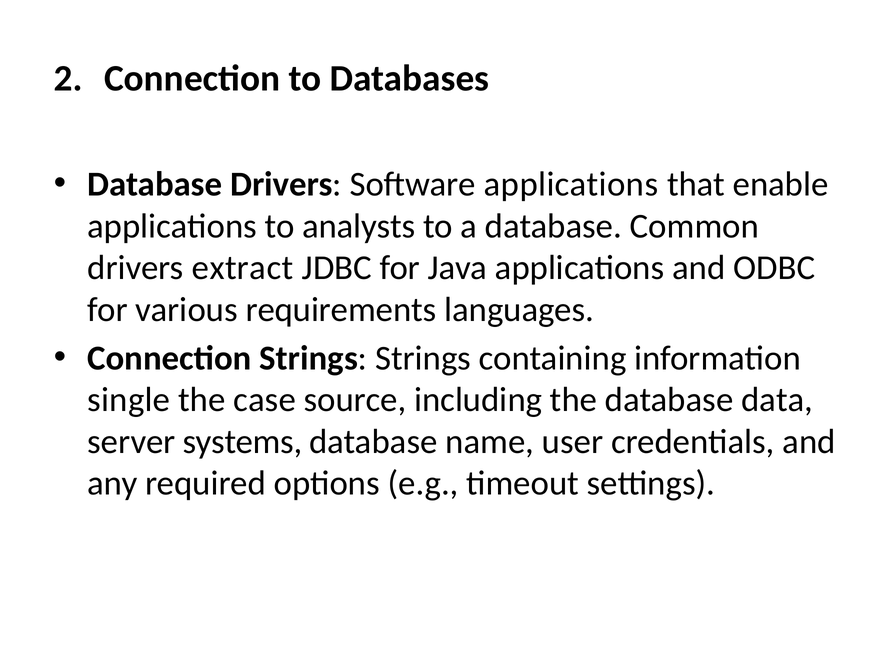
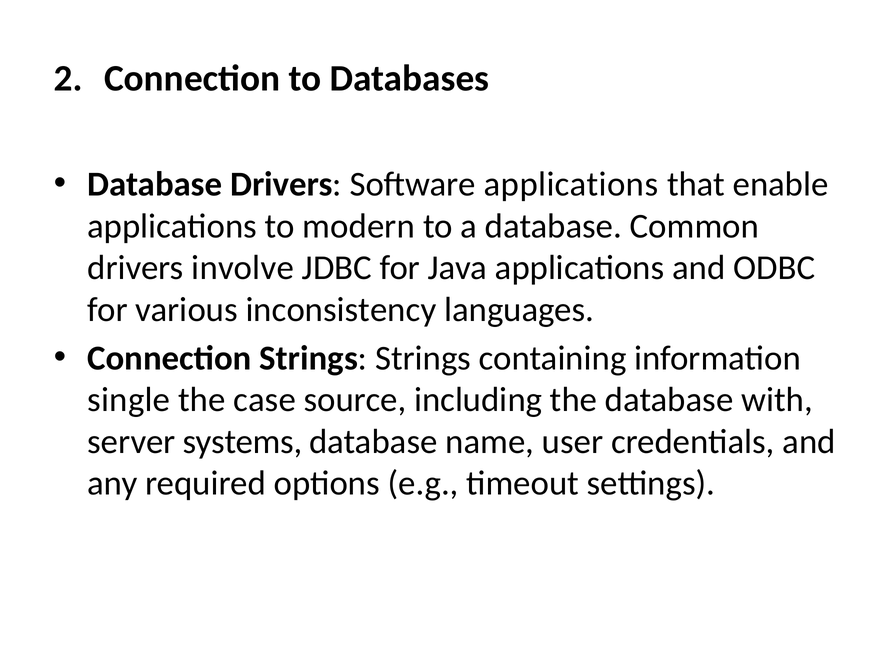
analysts: analysts -> modern
extract: extract -> involve
requirements: requirements -> inconsistency
data: data -> with
